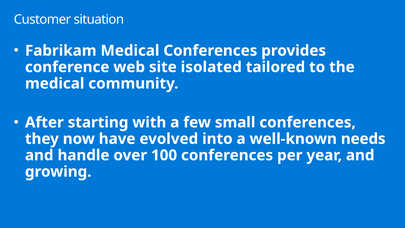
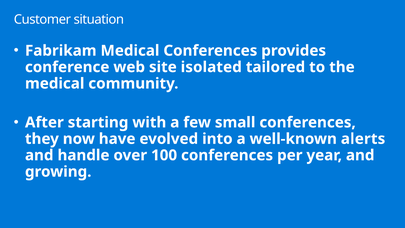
needs: needs -> alerts
